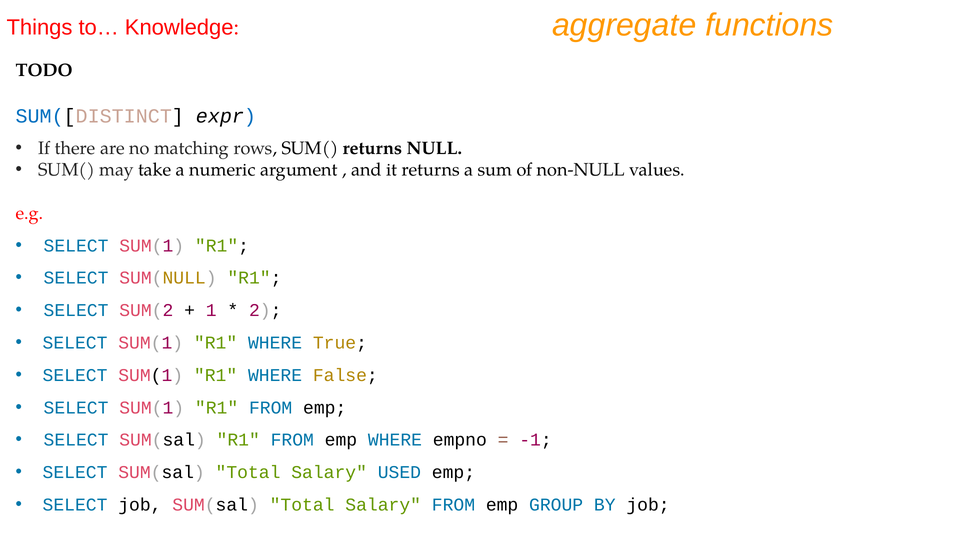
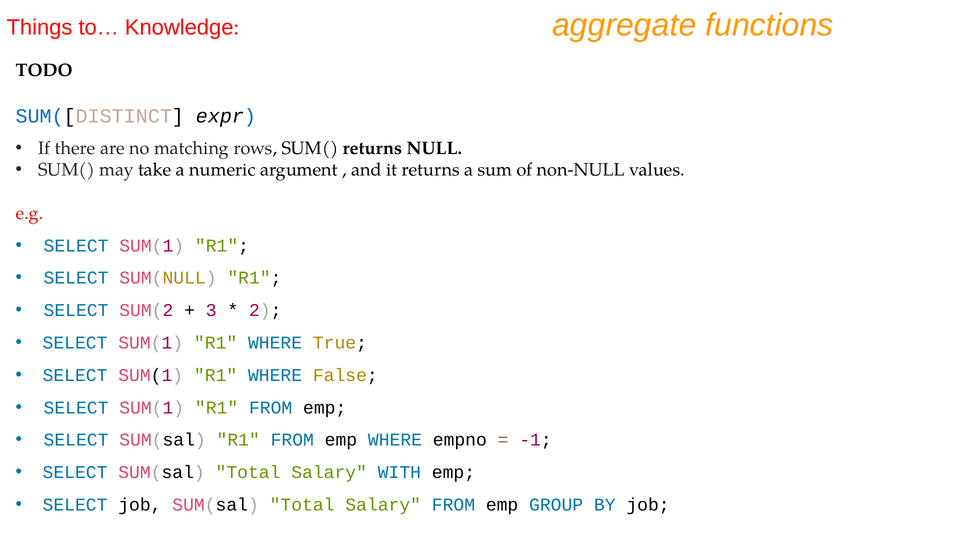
1: 1 -> 3
USED: USED -> WITH
